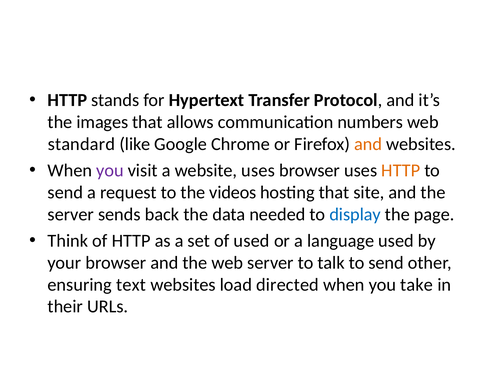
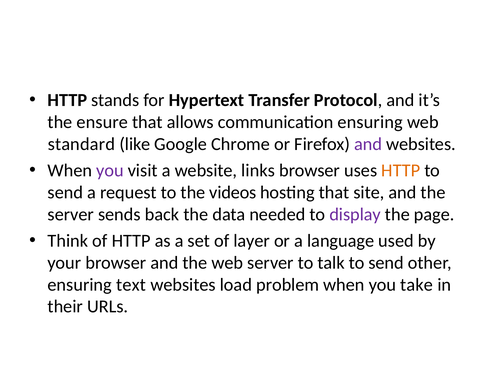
images: images -> ensure
communication numbers: numbers -> ensuring
and at (368, 144) colour: orange -> purple
website uses: uses -> links
display colour: blue -> purple
of used: used -> layer
directed: directed -> problem
